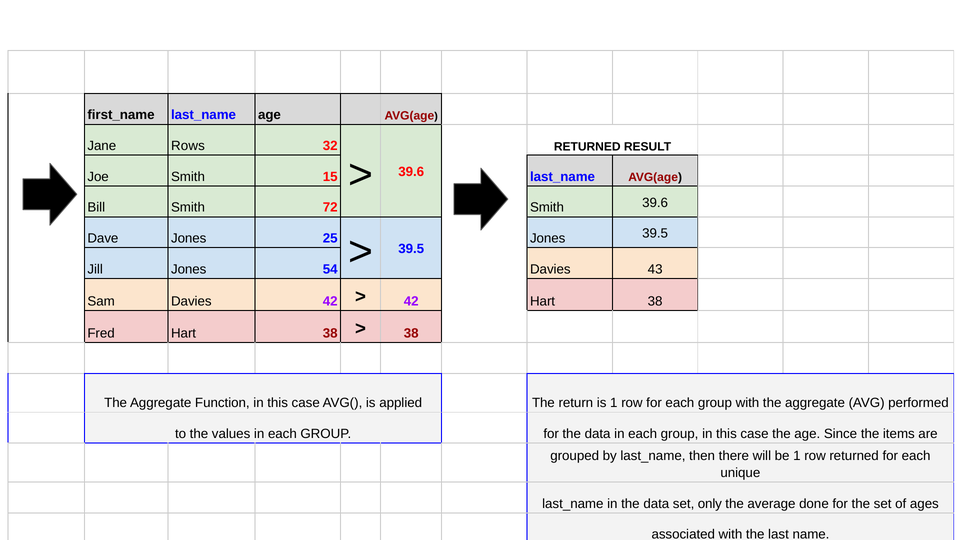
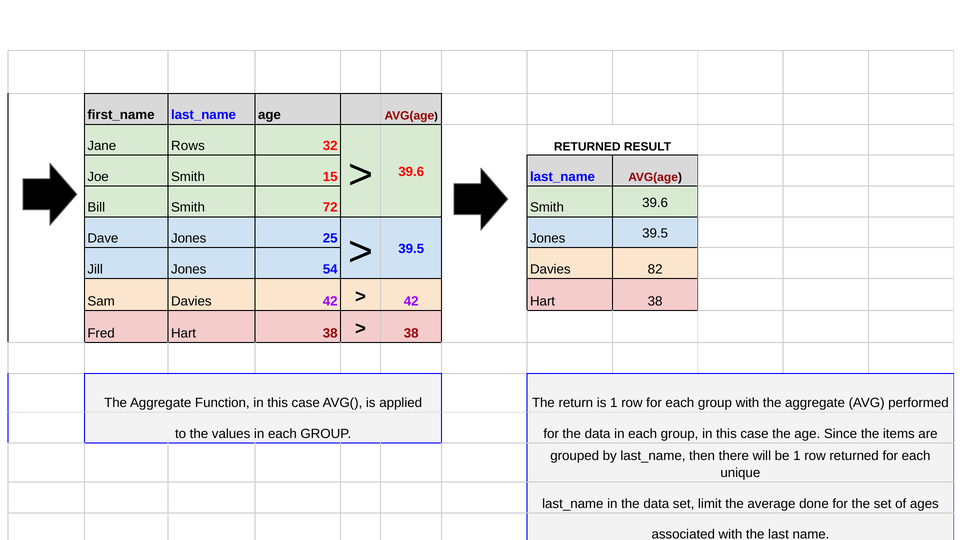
43: 43 -> 82
only: only -> limit
